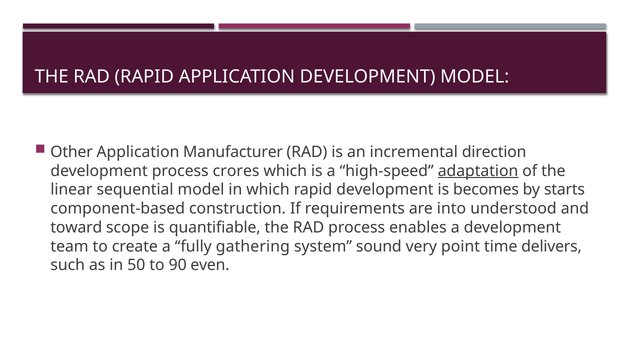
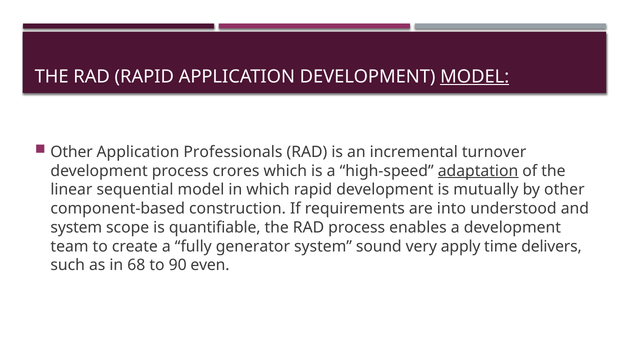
MODEL at (475, 76) underline: none -> present
Manufacturer: Manufacturer -> Professionals
direction: direction -> turnover
becomes: becomes -> mutually
by starts: starts -> other
toward at (76, 227): toward -> system
gathering: gathering -> generator
point: point -> apply
50: 50 -> 68
